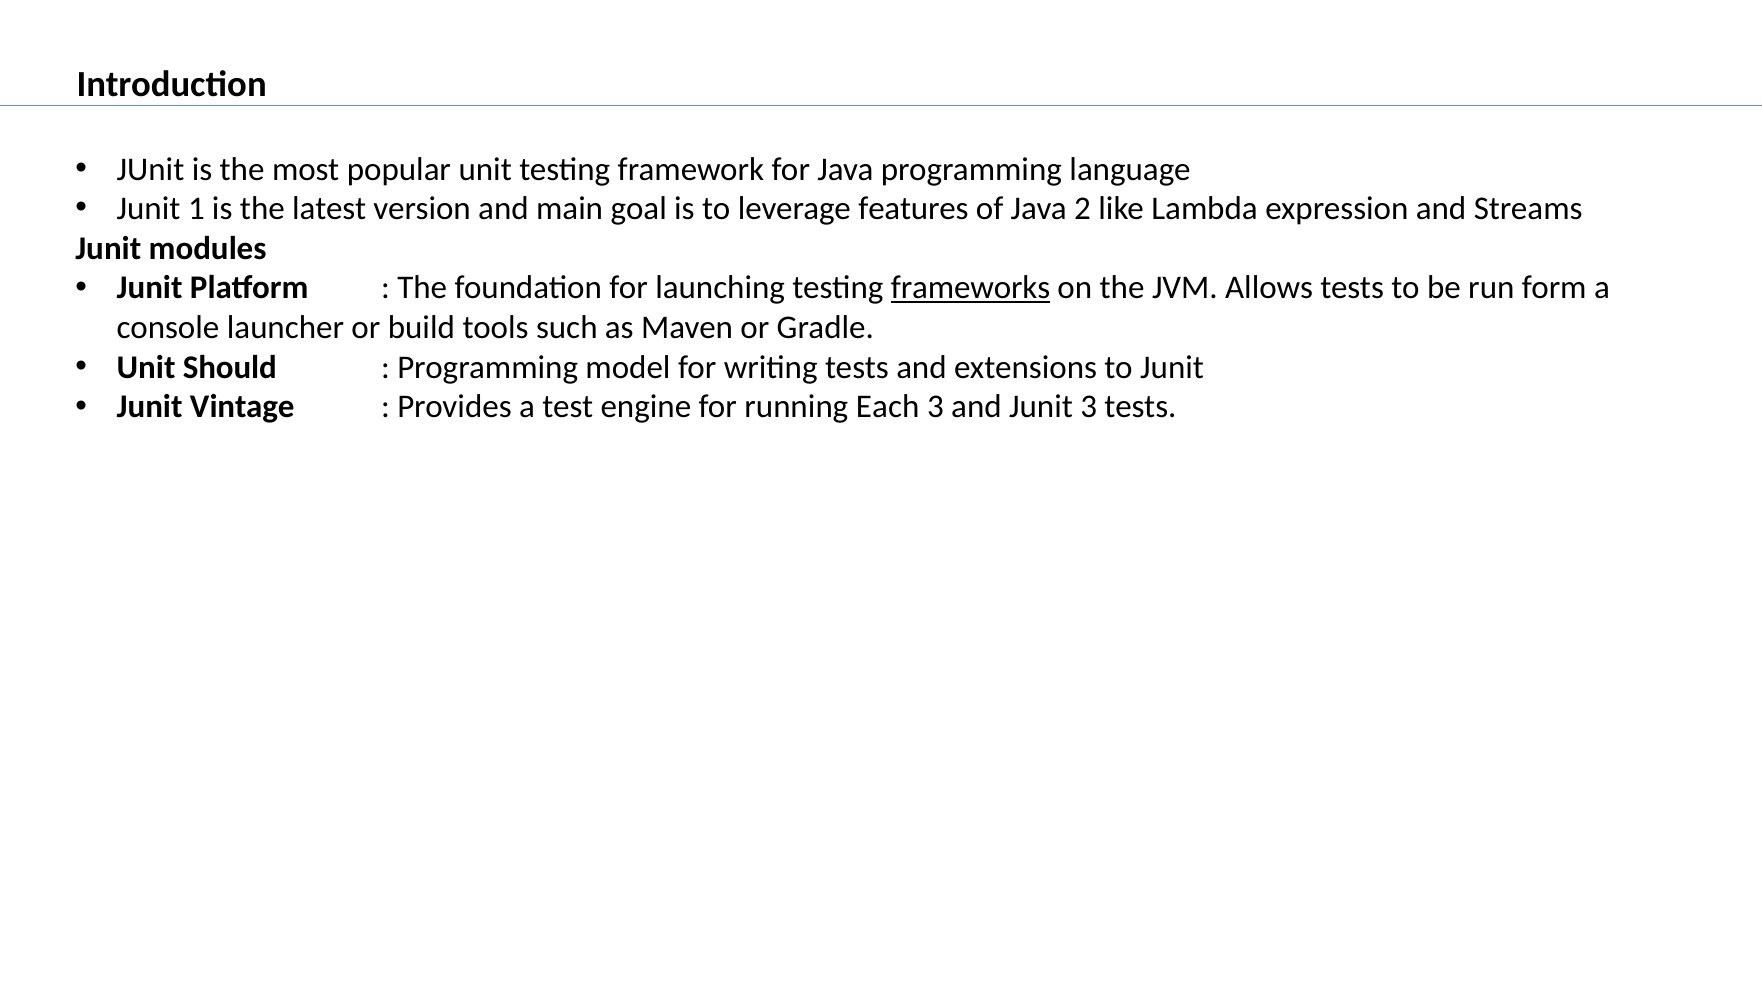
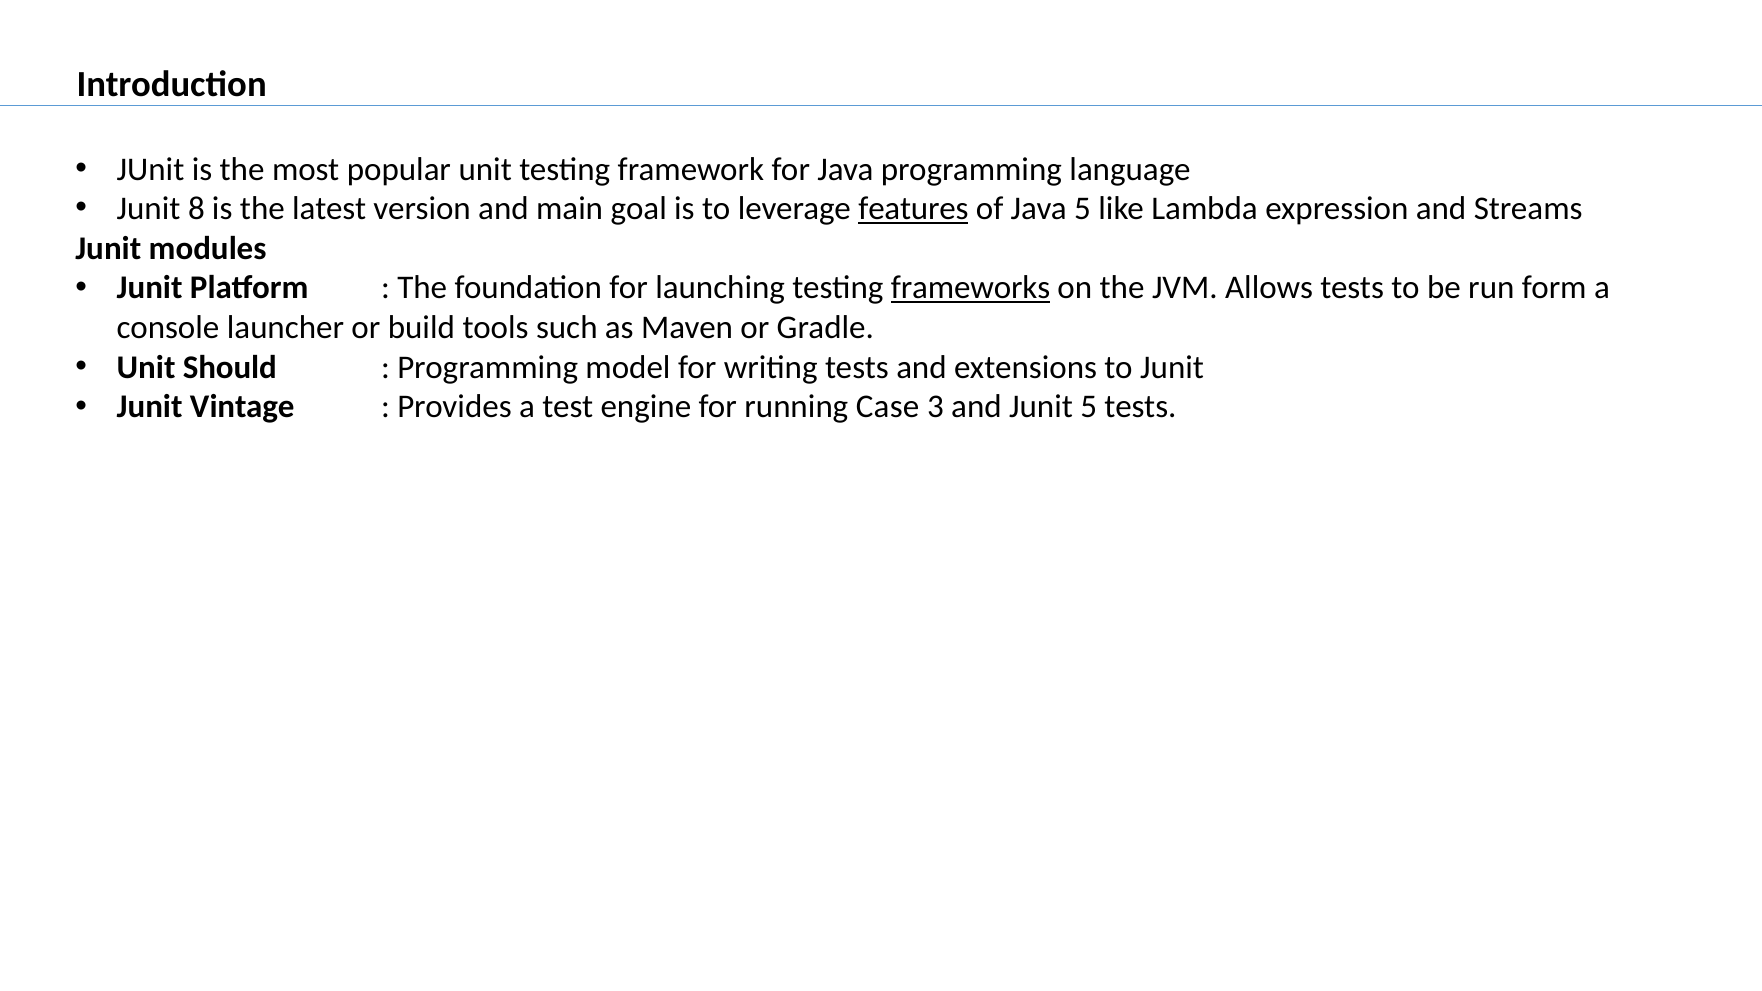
1: 1 -> 8
features underline: none -> present
Java 2: 2 -> 5
Each: Each -> Case
Junit 3: 3 -> 5
